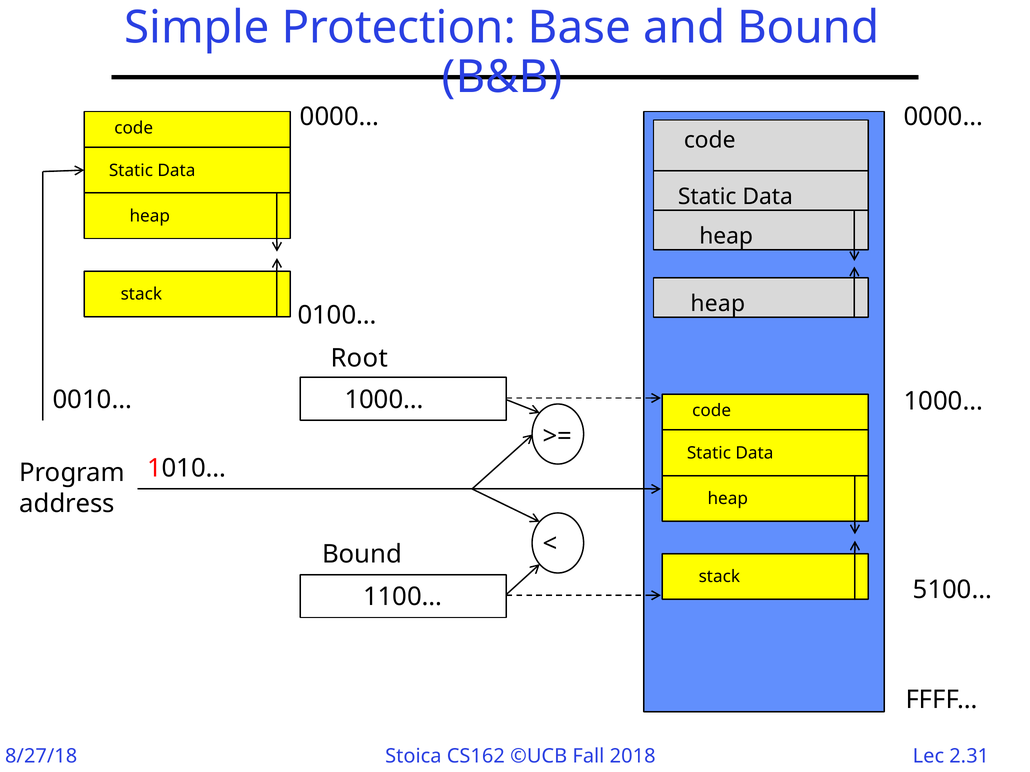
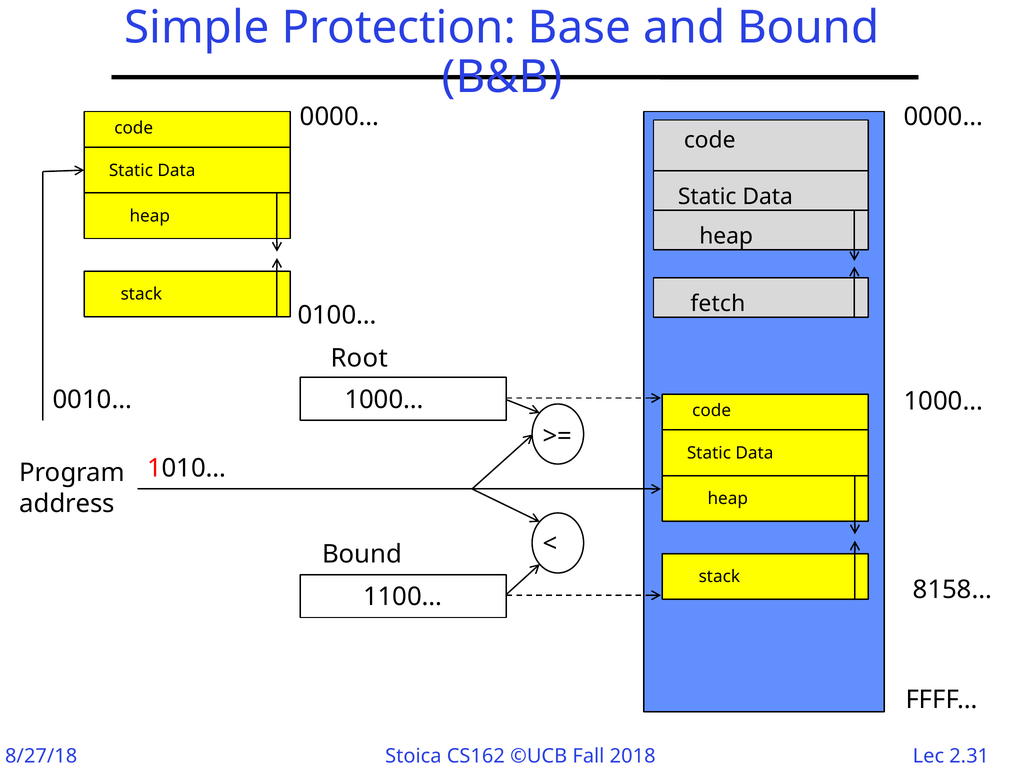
heap at (718, 304): heap -> fetch
5100…: 5100… -> 8158…
